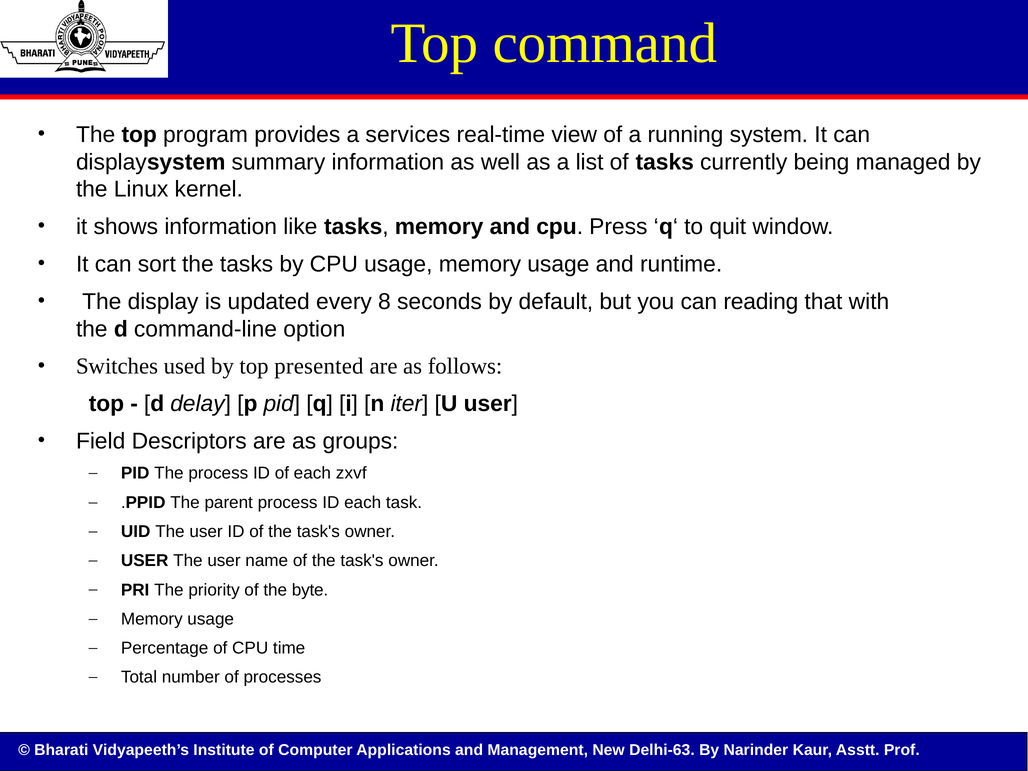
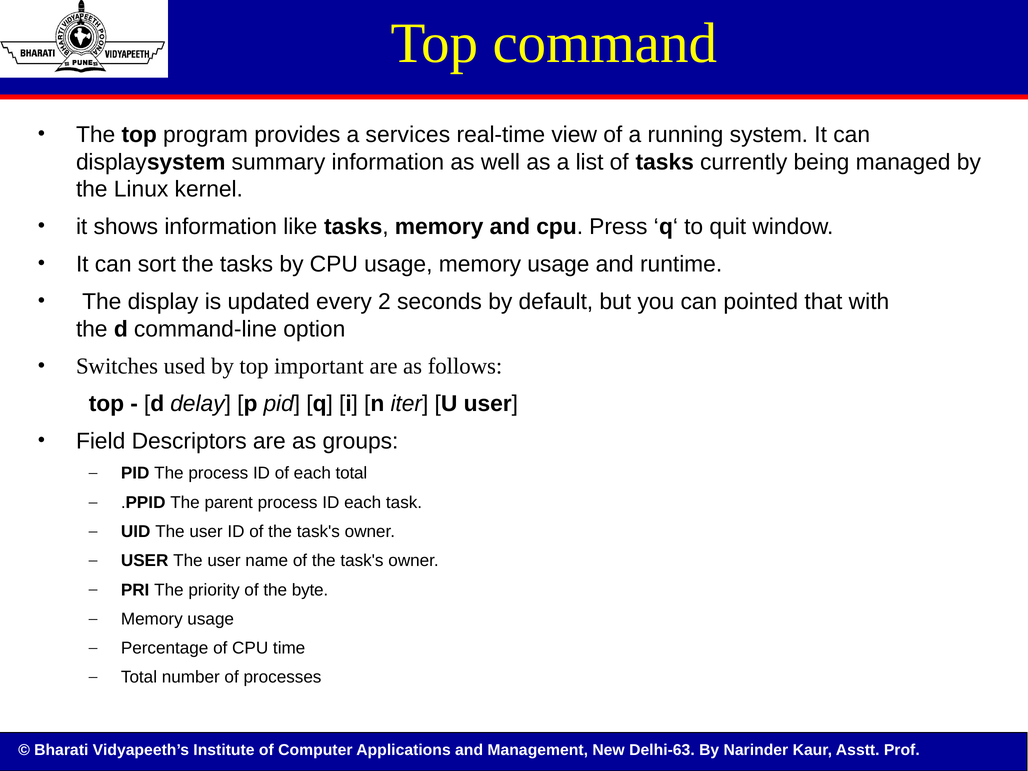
8: 8 -> 2
reading: reading -> pointed
presented: presented -> important
each zxvf: zxvf -> total
